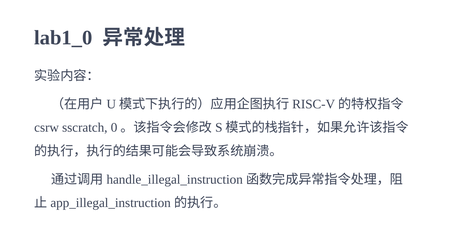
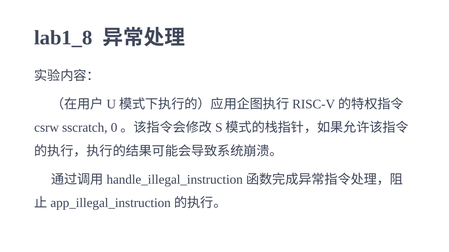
lab1_0: lab1_0 -> lab1_8
